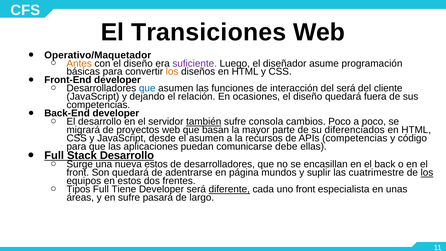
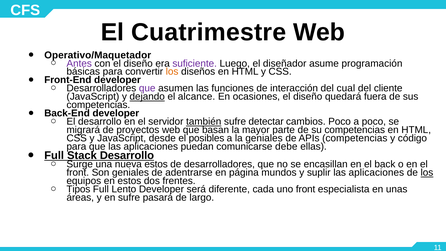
Transiciones: Transiciones -> Cuatrimestre
Antes colour: orange -> purple
que at (147, 88) colour: blue -> purple
del será: será -> cual
dejando underline: none -> present
relación: relación -> alcance
consola: consola -> detectar
su diferenciados: diferenciados -> competencias
el asumen: asumen -> posibles
la recursos: recursos -> geniales
Son quedará: quedará -> geniales
suplir las cuatrimestre: cuatrimestre -> aplicaciones
Tiene: Tiene -> Lento
diferente underline: present -> none
